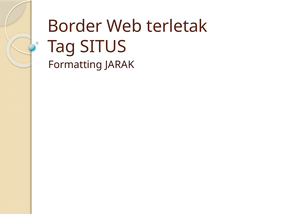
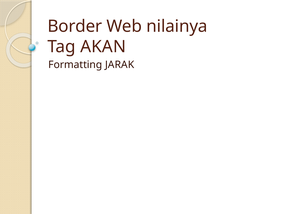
terletak: terletak -> nilainya
SITUS: SITUS -> AKAN
